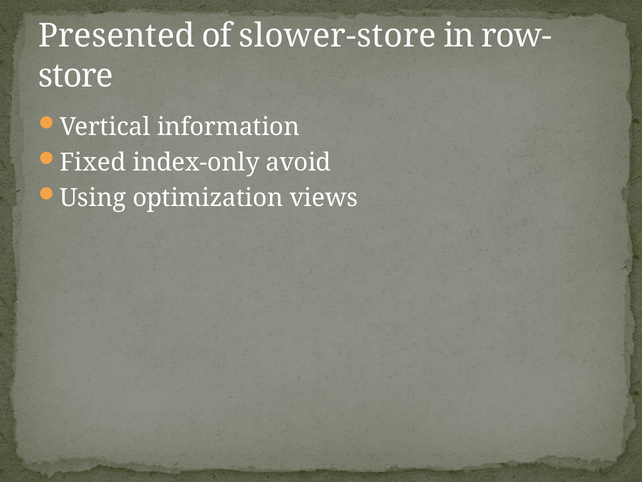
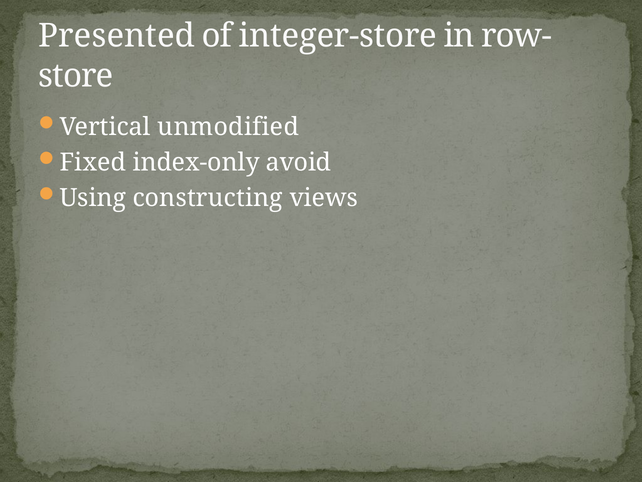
slower-store: slower-store -> integer-store
information: information -> unmodified
optimization: optimization -> constructing
